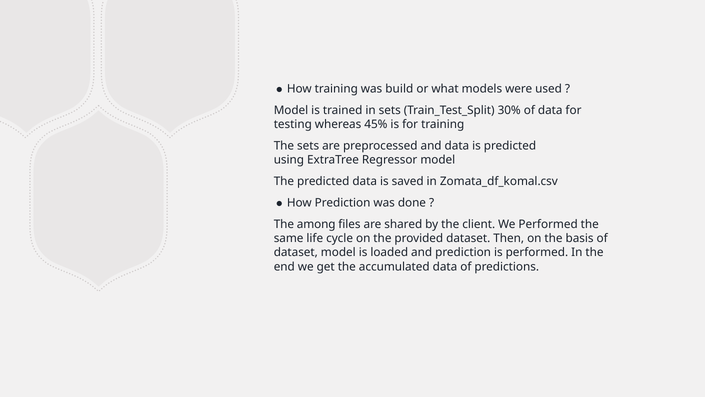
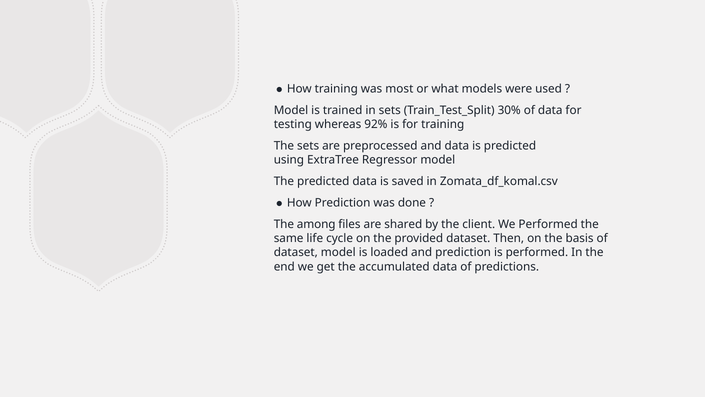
build: build -> most
45%: 45% -> 92%
